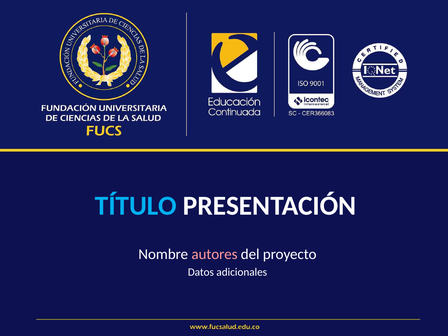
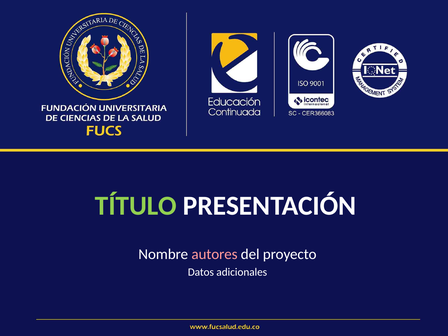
TÍTULO colour: light blue -> light green
